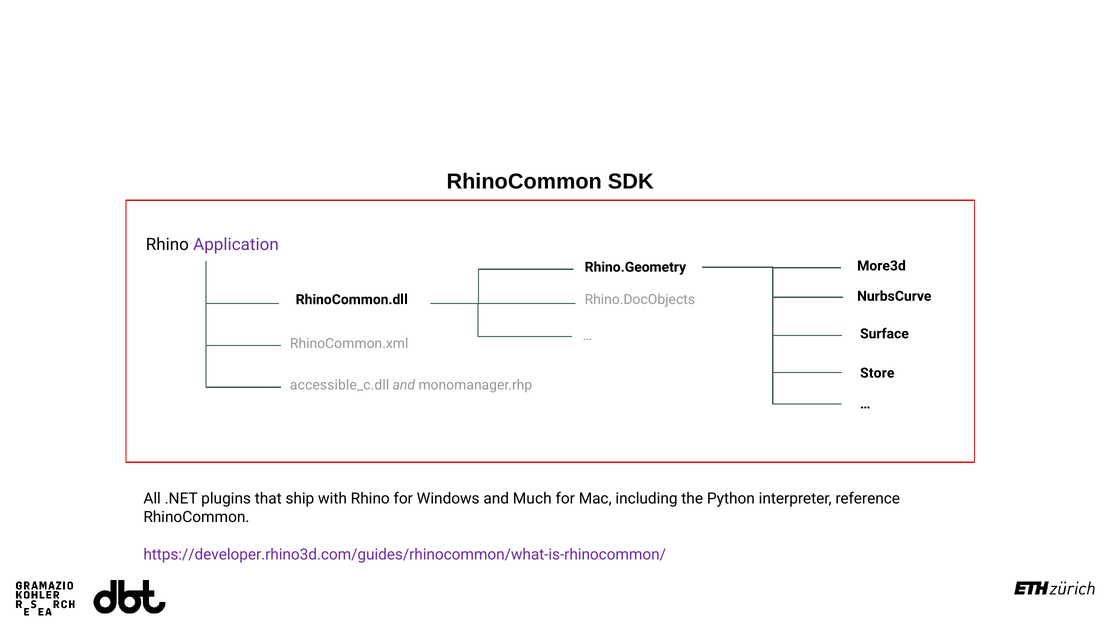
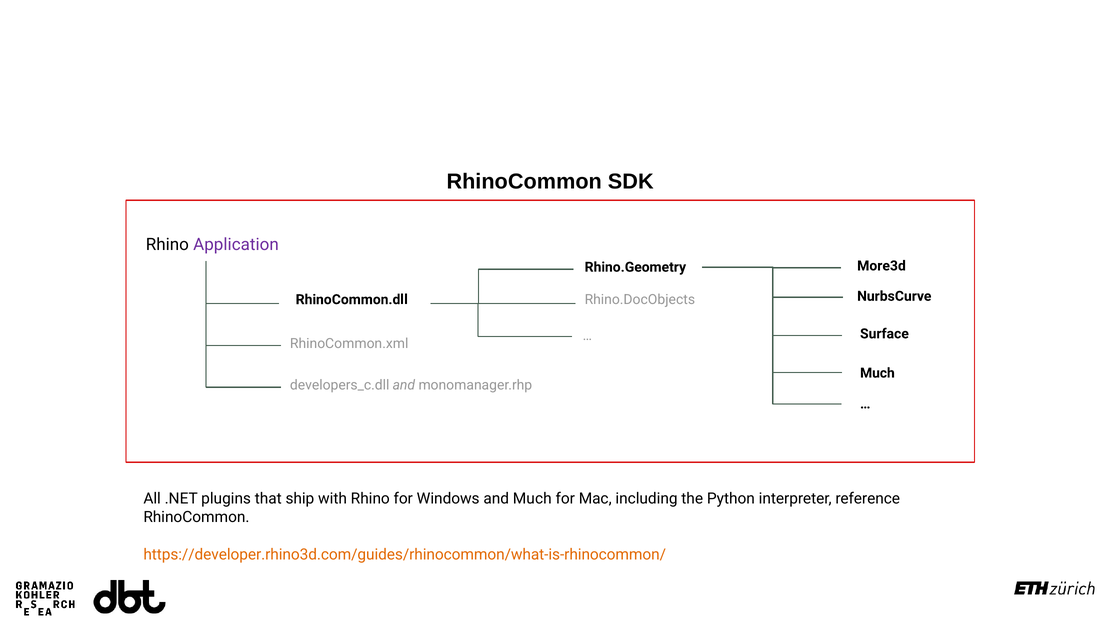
Store at (877, 373): Store -> Much
accessible_c.dll: accessible_c.dll -> developers_c.dll
https://developer.rhino3d.com/guides/rhinocommon/what-is-rhinocommon/ colour: purple -> orange
